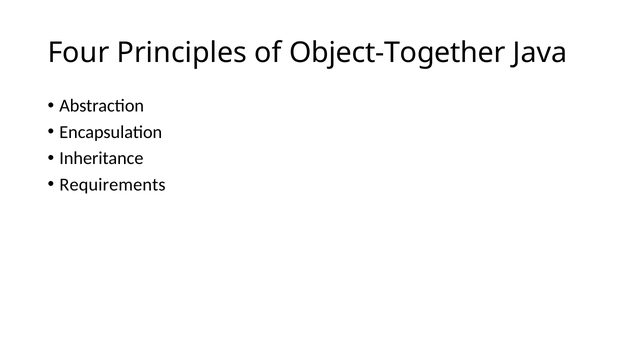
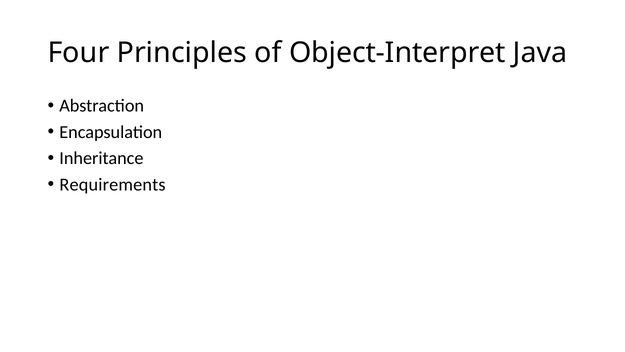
Object-Together: Object-Together -> Object-Interpret
